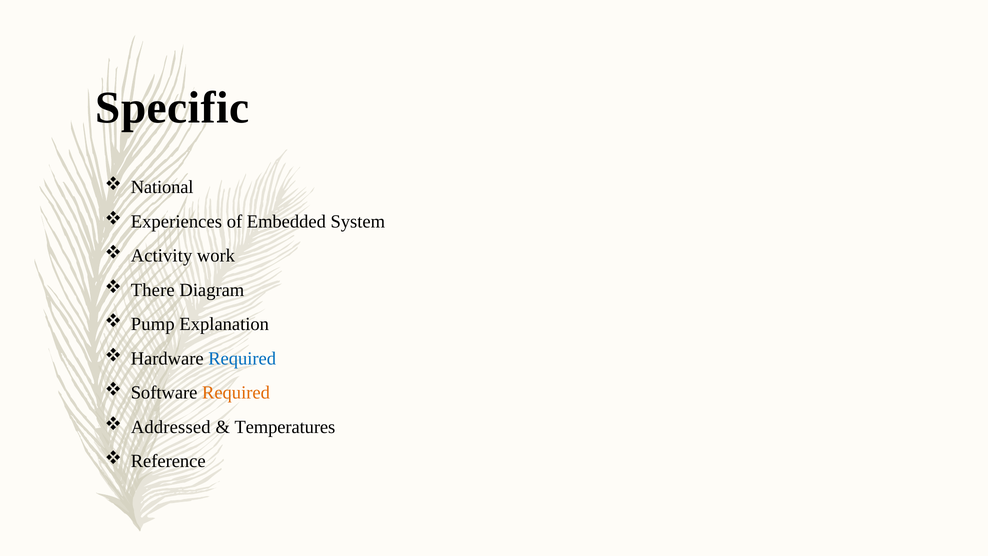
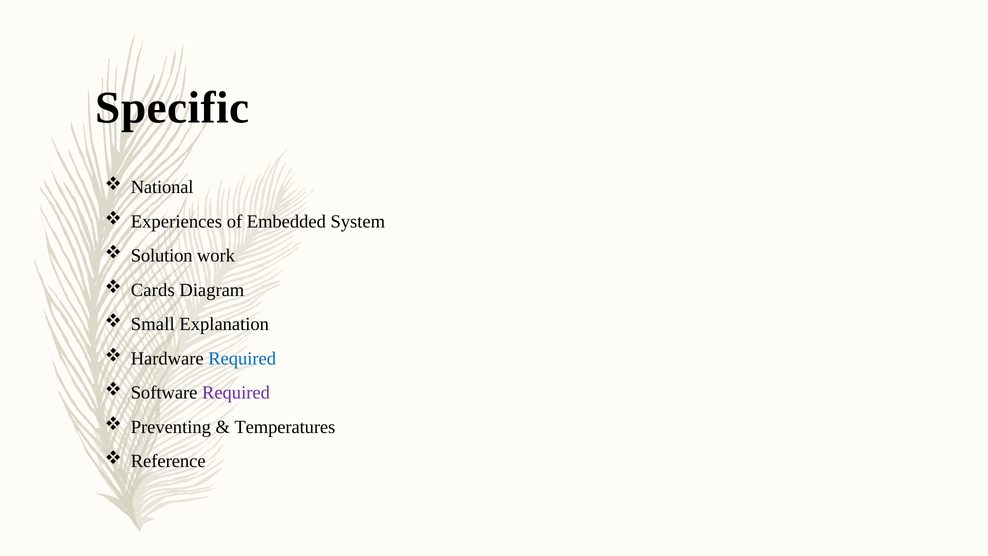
Activity: Activity -> Solution
There: There -> Cards
Pump: Pump -> Small
Required at (236, 393) colour: orange -> purple
Addressed: Addressed -> Preventing
